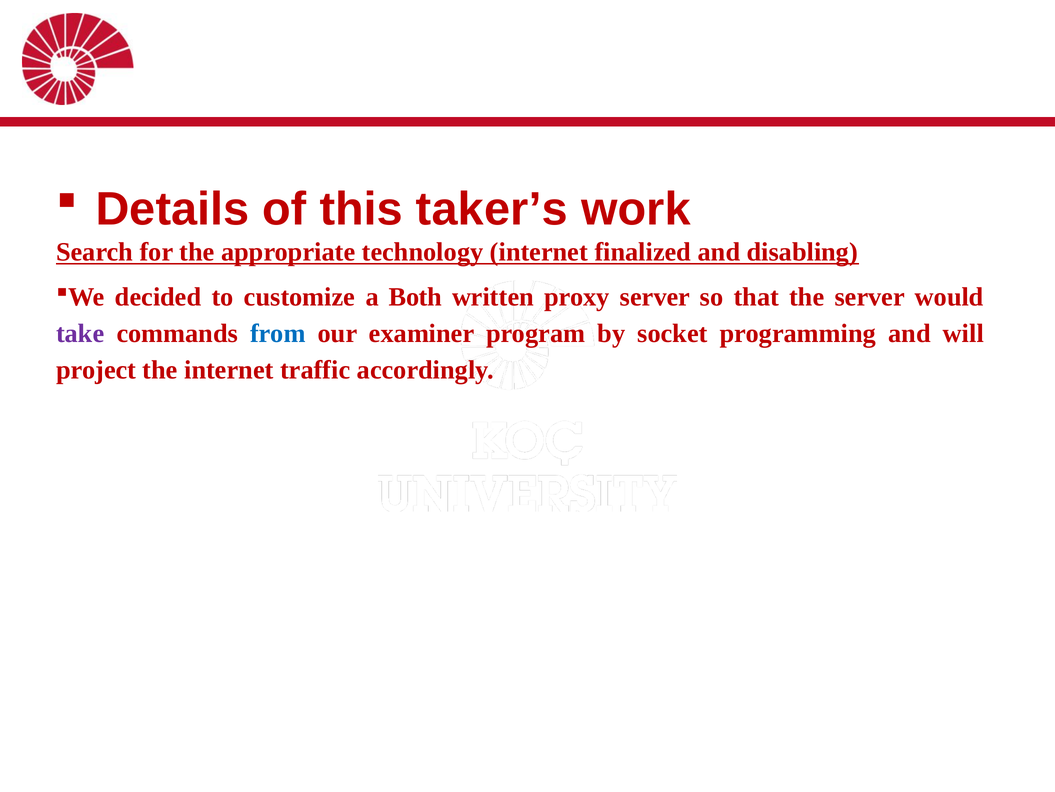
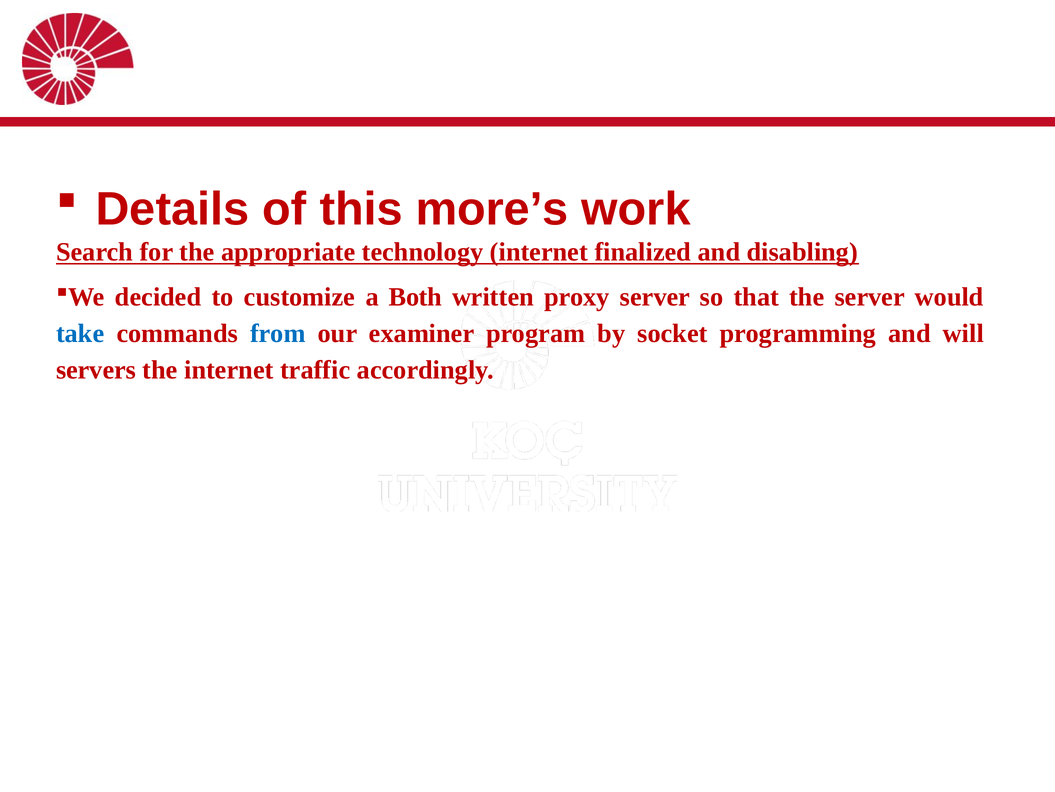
taker’s: taker’s -> more’s
take colour: purple -> blue
project: project -> servers
